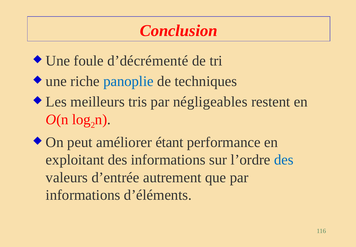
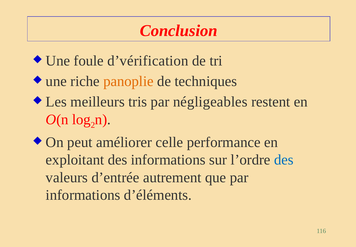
d’décrémenté: d’décrémenté -> d’vérification
panoplie colour: blue -> orange
étant: étant -> celle
